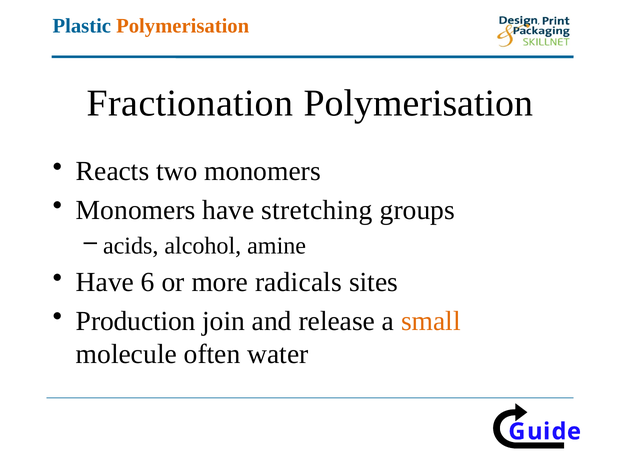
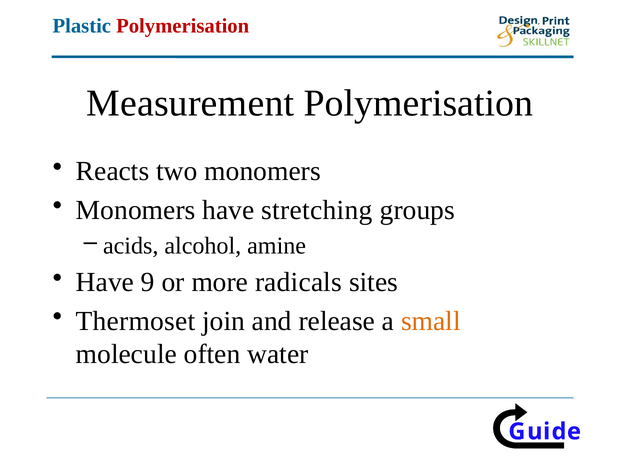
Polymerisation at (183, 26) colour: orange -> red
Fractionation: Fractionation -> Measurement
6: 6 -> 9
Production: Production -> Thermoset
